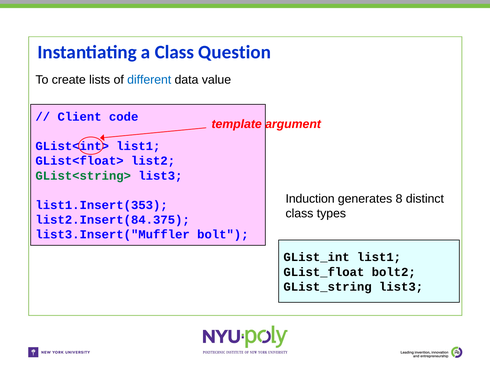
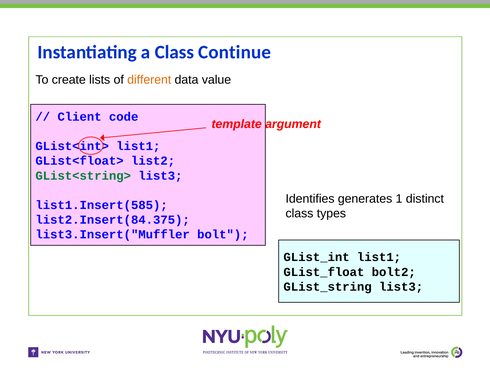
Question: Question -> Continue
different colour: blue -> orange
Induction: Induction -> Identifies
8: 8 -> 1
list1.Insert(353: list1.Insert(353 -> list1.Insert(585
